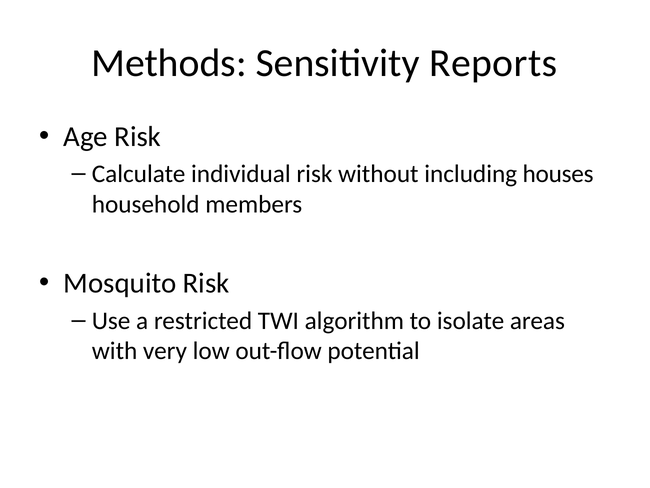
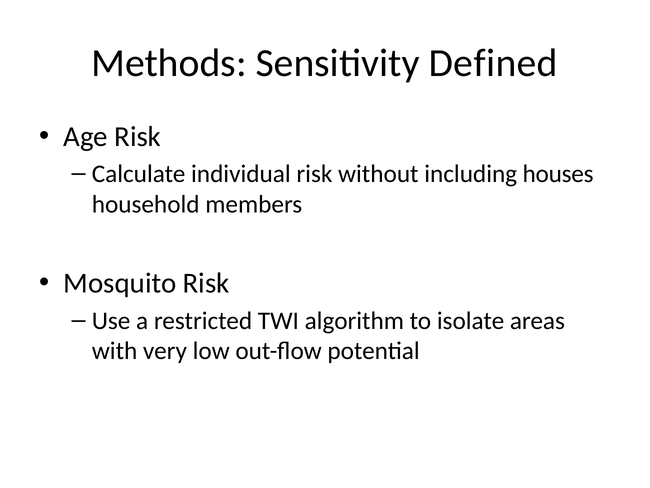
Reports: Reports -> Defined
